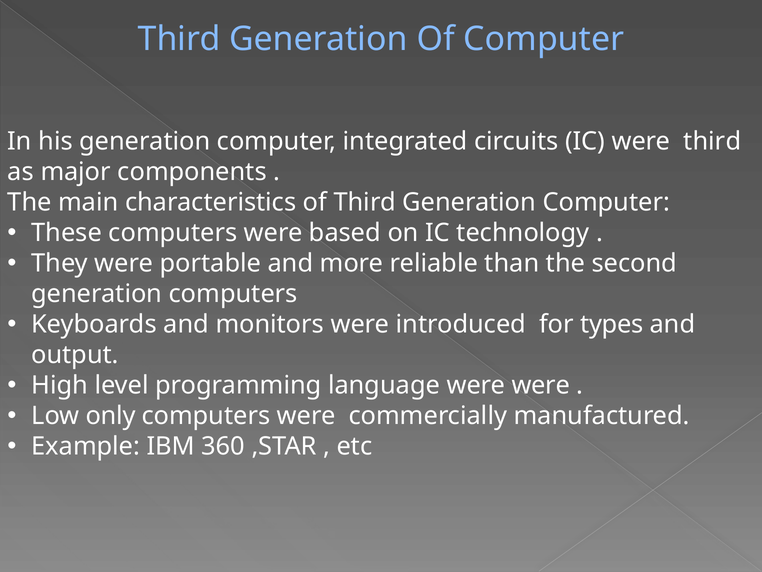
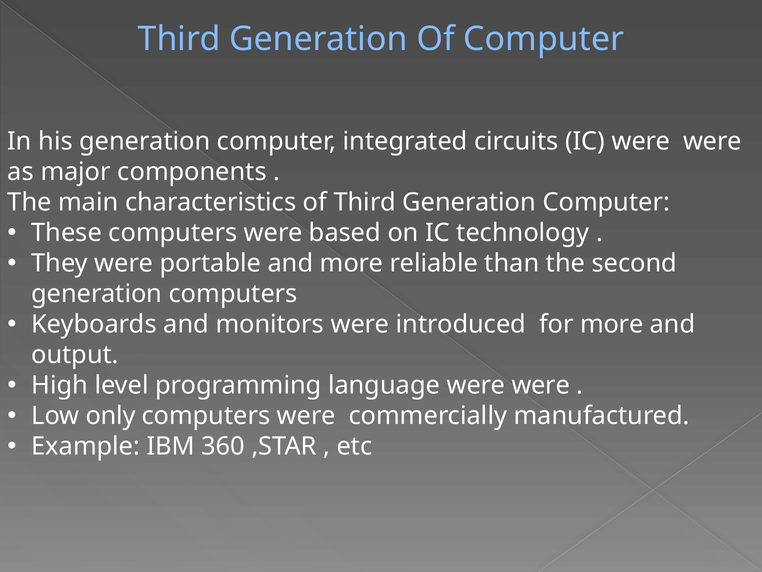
IC were third: third -> were
for types: types -> more
